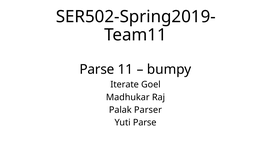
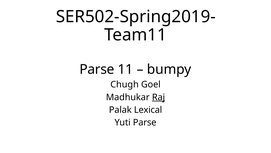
Iterate: Iterate -> Chugh
Raj underline: none -> present
Parser: Parser -> Lexical
